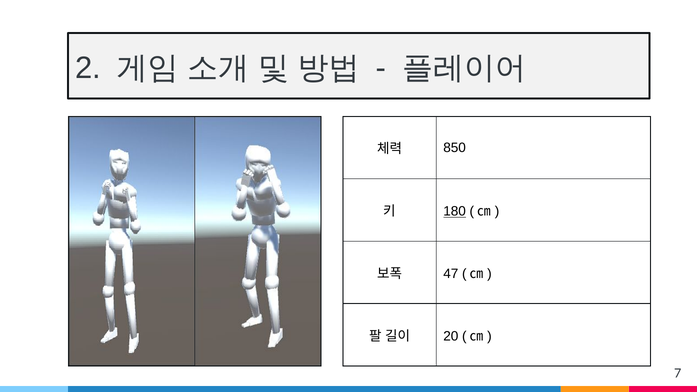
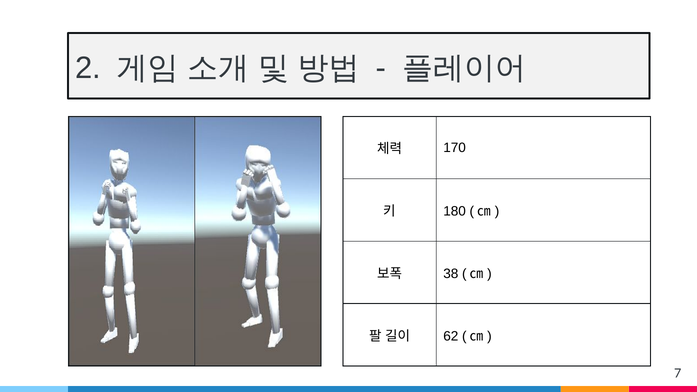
850: 850 -> 170
180 underline: present -> none
47: 47 -> 38
20: 20 -> 62
